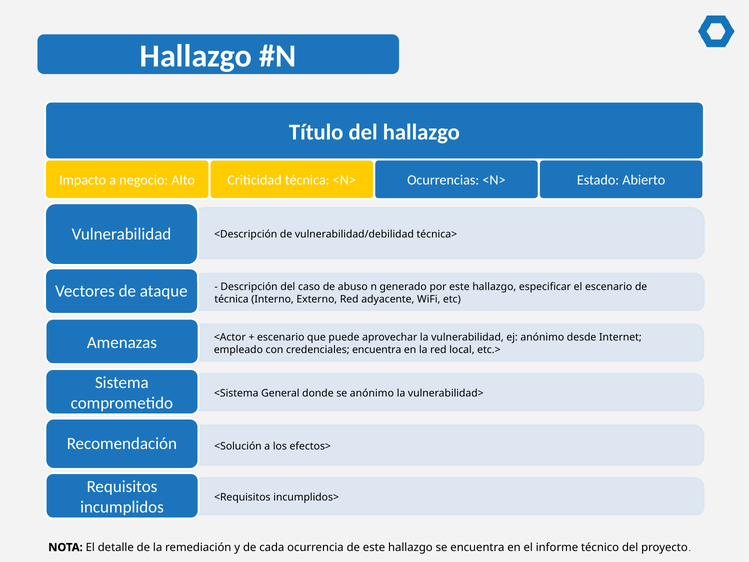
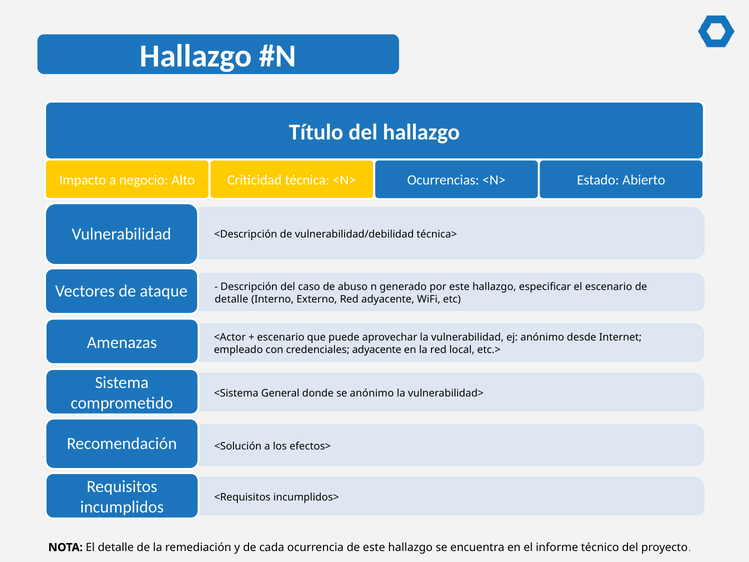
técnica at (232, 299): técnica -> detalle
credenciales encuentra: encuentra -> adyacente
